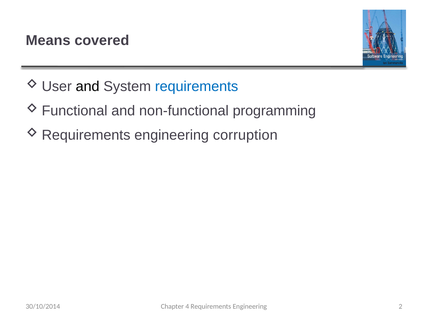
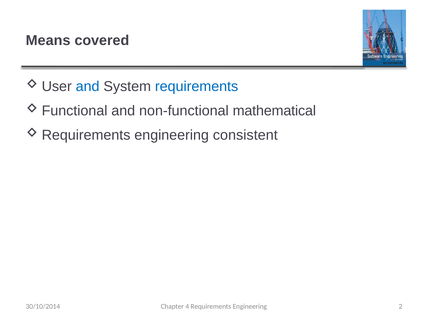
and at (88, 87) colour: black -> blue
programming: programming -> mathematical
corruption: corruption -> consistent
